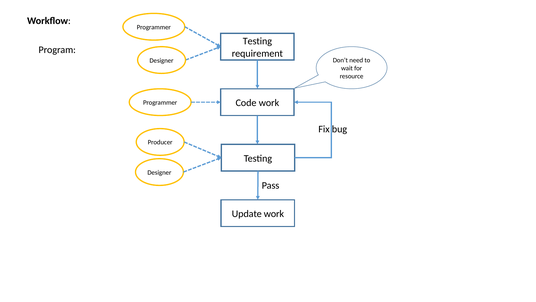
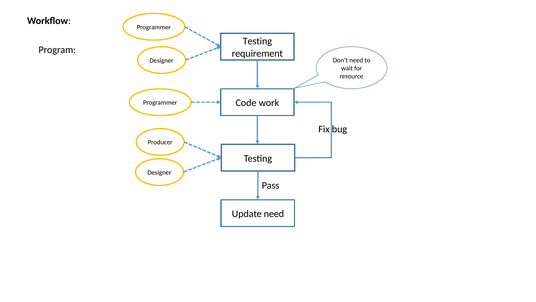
Update work: work -> need
